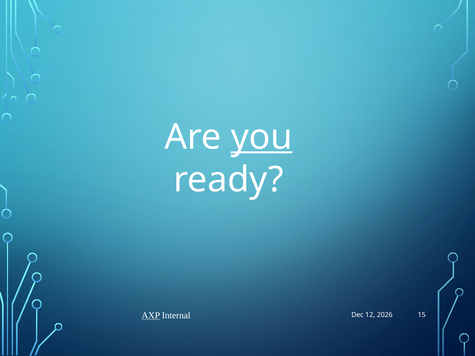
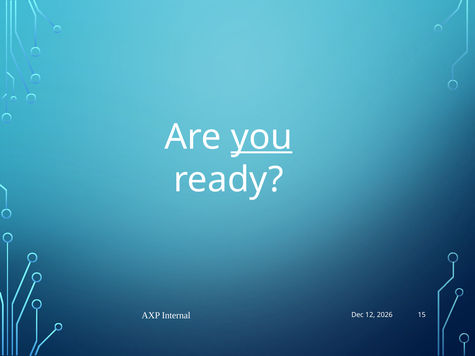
AXP underline: present -> none
